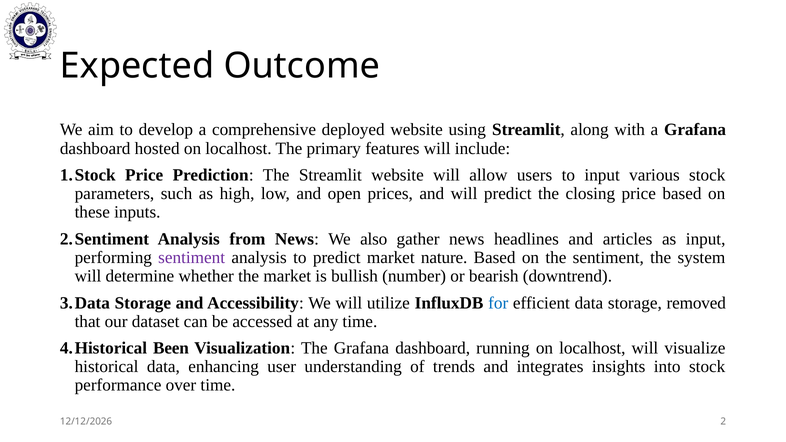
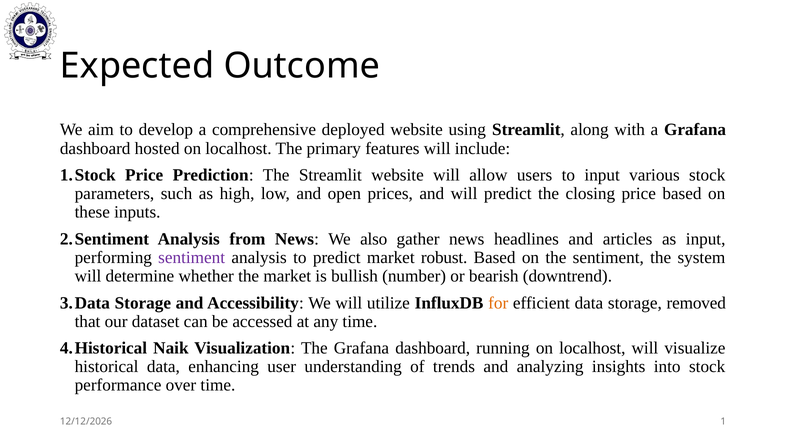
nature: nature -> robust
for colour: blue -> orange
Been: Been -> Naik
integrates: integrates -> analyzing
2: 2 -> 1
